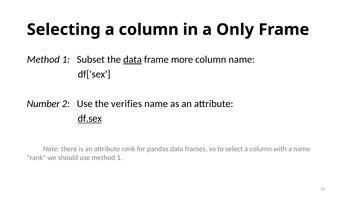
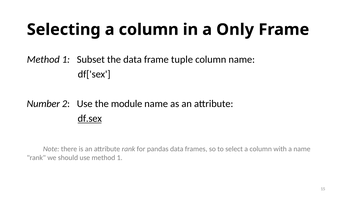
data at (133, 60) underline: present -> none
more: more -> tuple
verifies: verifies -> module
